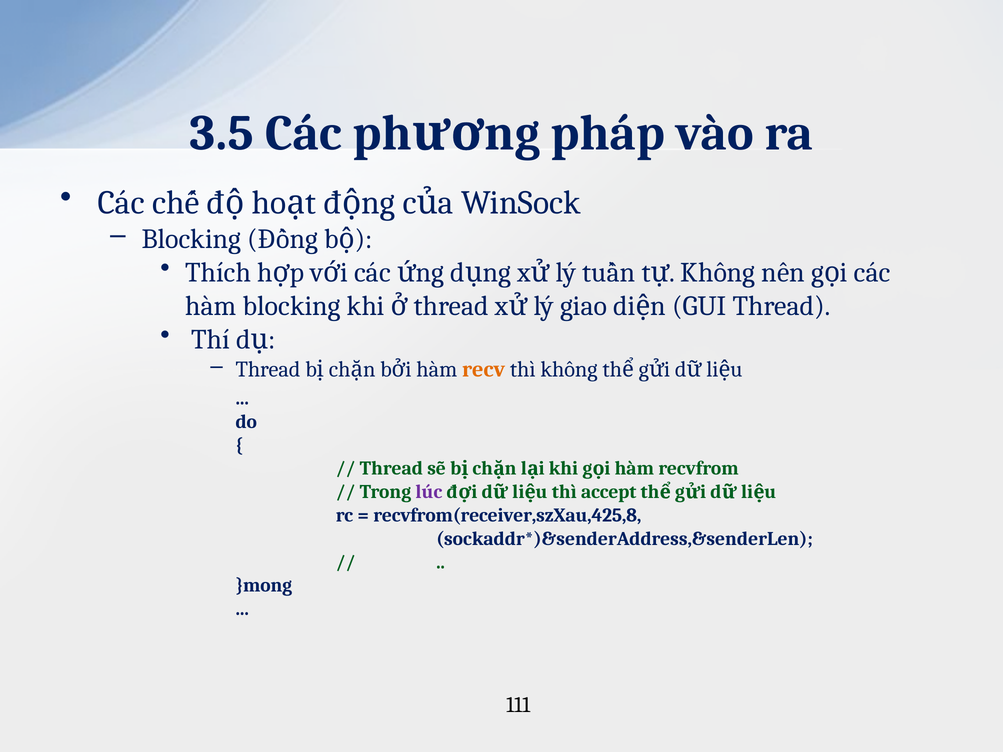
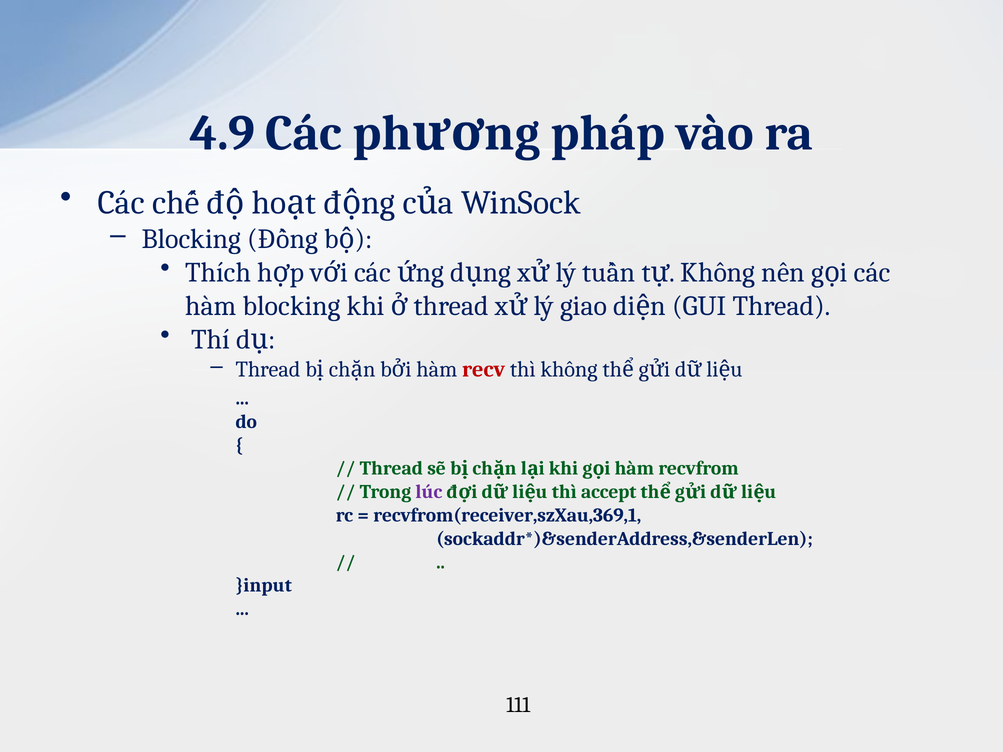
3.5: 3.5 -> 4.9
recv colour: orange -> red
recvfrom(receiver,szXau,425,8: recvfrom(receiver,szXau,425,8 -> recvfrom(receiver,szXau,369,1
}mong: }mong -> }input
